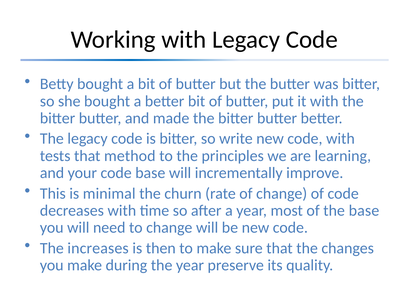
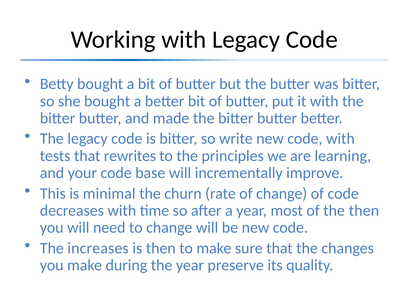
method: method -> rewrites
the base: base -> then
